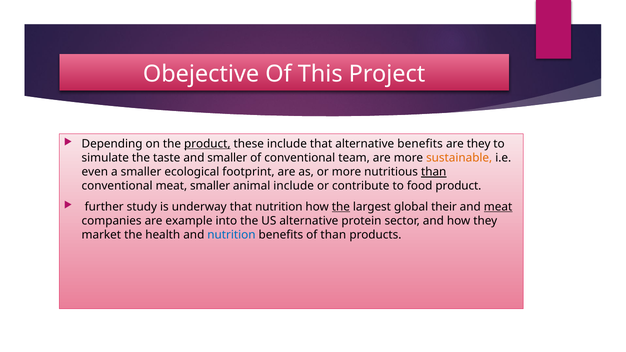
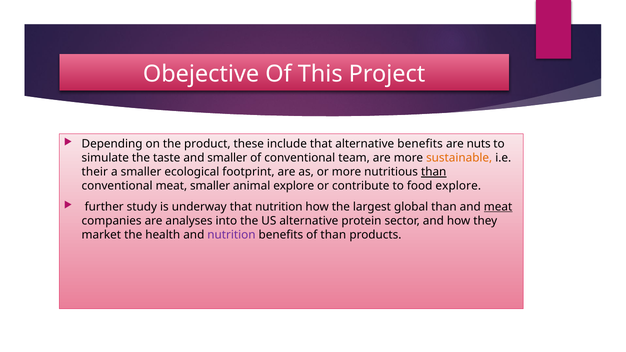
product at (207, 144) underline: present -> none
are they: they -> nuts
even: even -> their
animal include: include -> explore
food product: product -> explore
the at (341, 207) underline: present -> none
global their: their -> than
example: example -> analyses
nutrition at (231, 235) colour: blue -> purple
